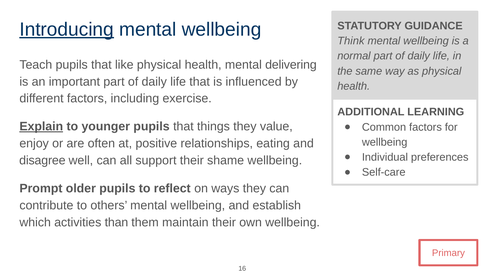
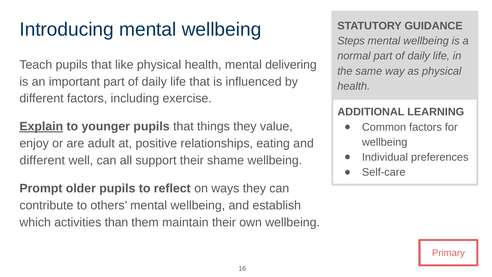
Introducing underline: present -> none
Think: Think -> Steps
often: often -> adult
disagree at (42, 160): disagree -> different
